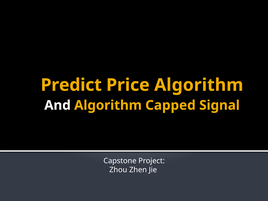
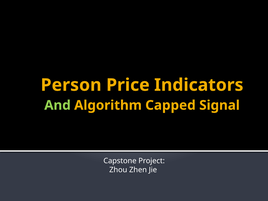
Predict: Predict -> Person
Price Algorithm: Algorithm -> Indicators
And colour: white -> light green
